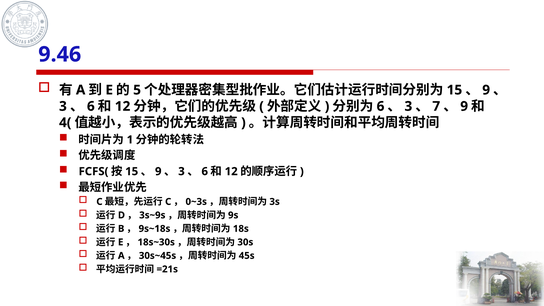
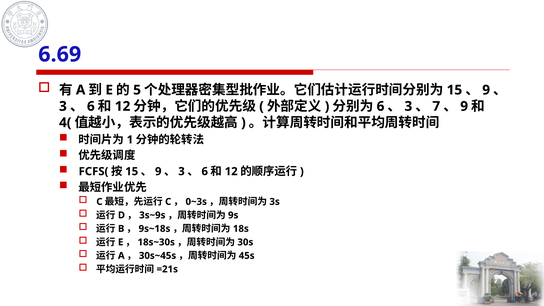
9.46: 9.46 -> 6.69
